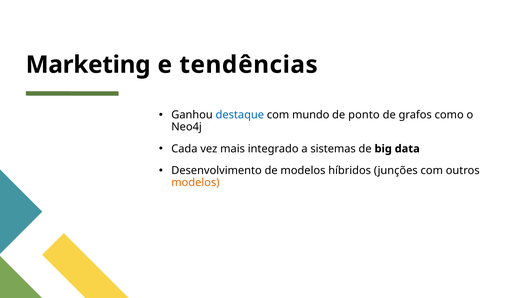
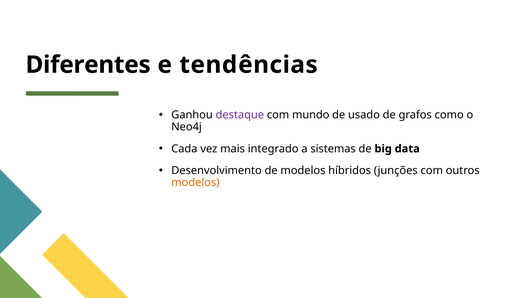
Marketing: Marketing -> Diferentes
destaque colour: blue -> purple
ponto: ponto -> usado
